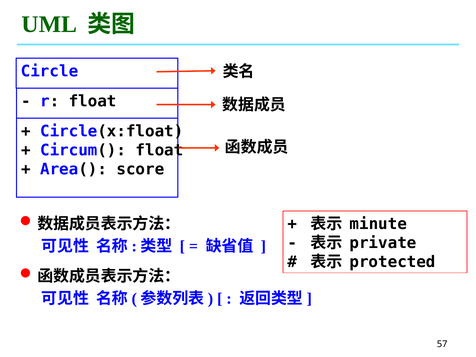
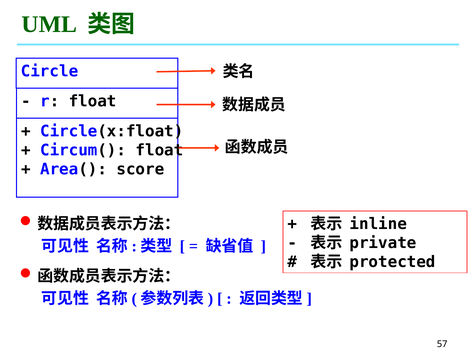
minute: minute -> inline
